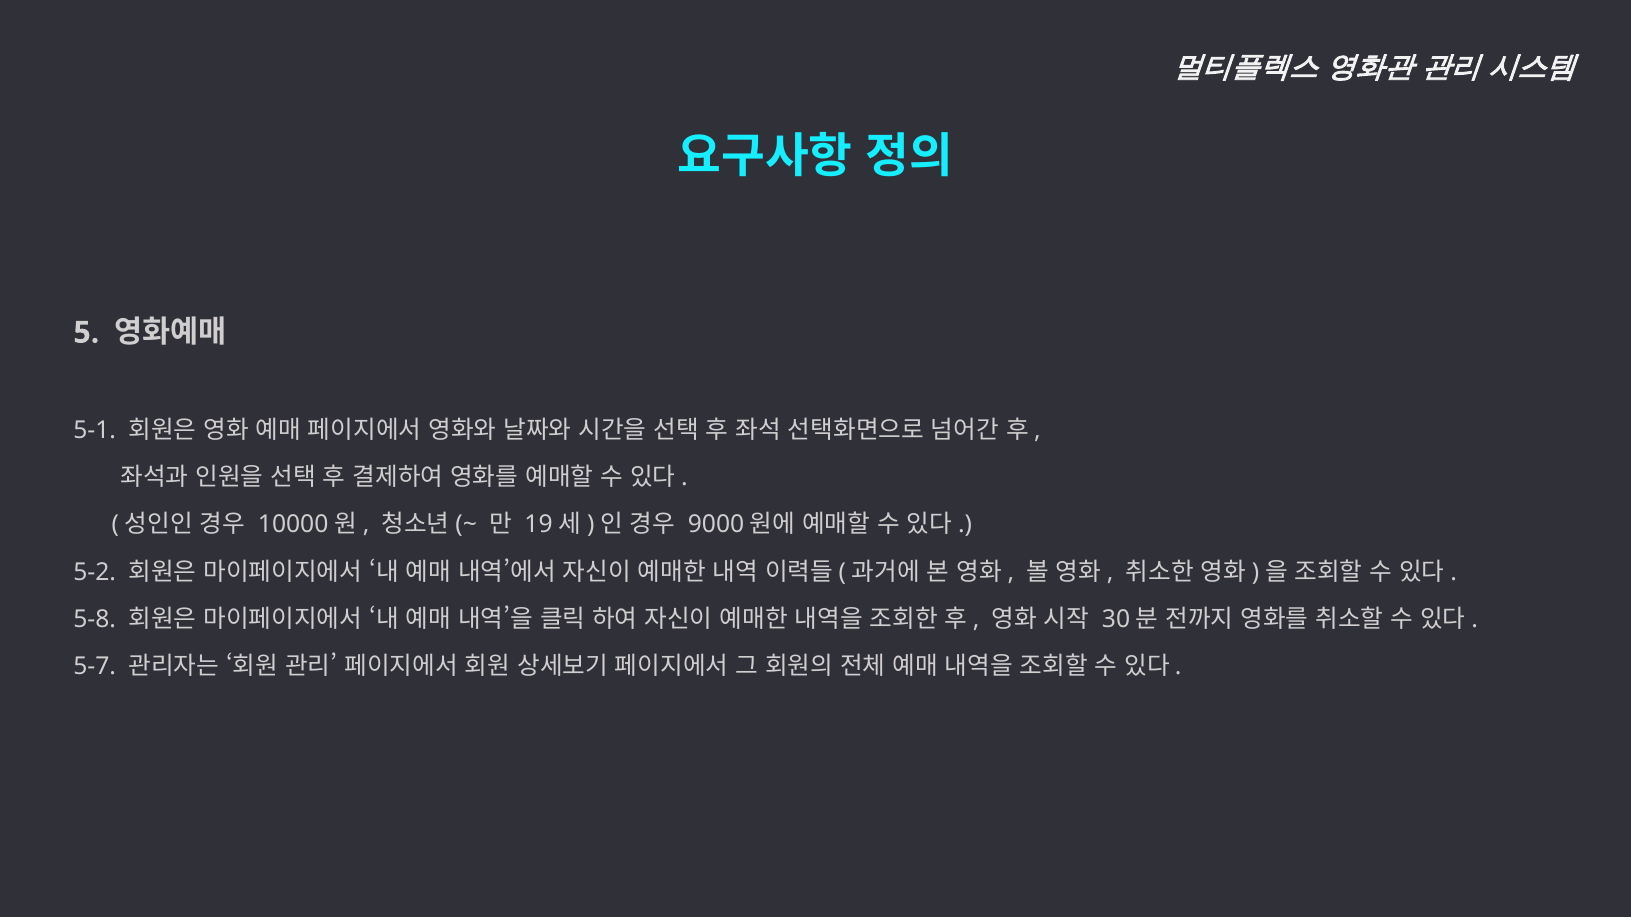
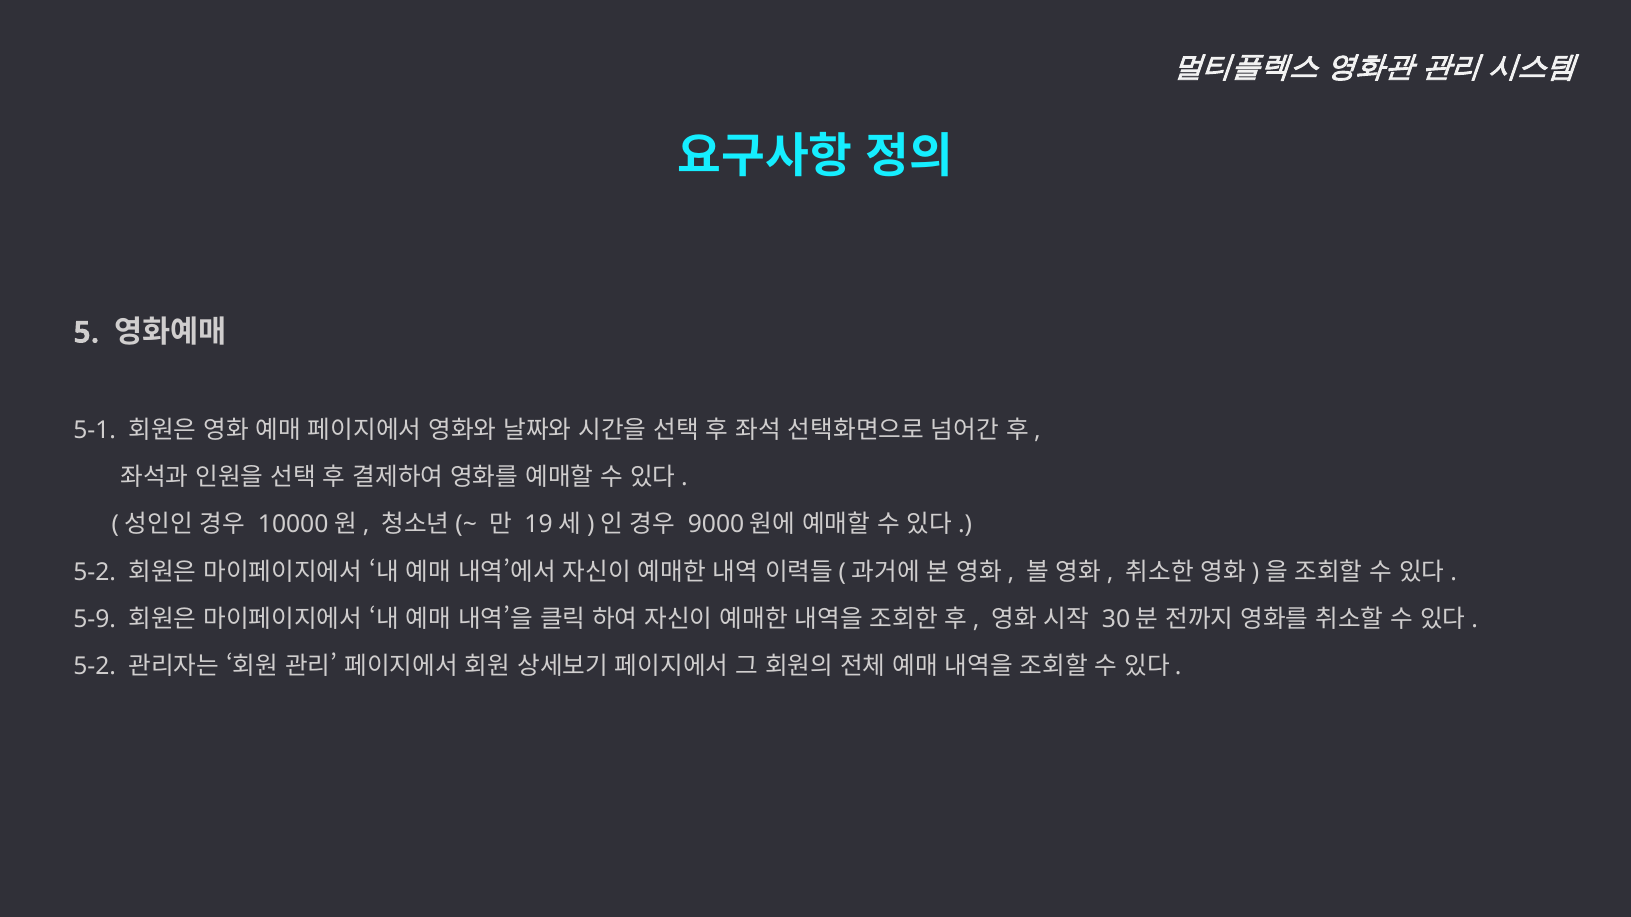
5-8: 5-8 -> 5-9
5-7 at (95, 667): 5-7 -> 5-2
